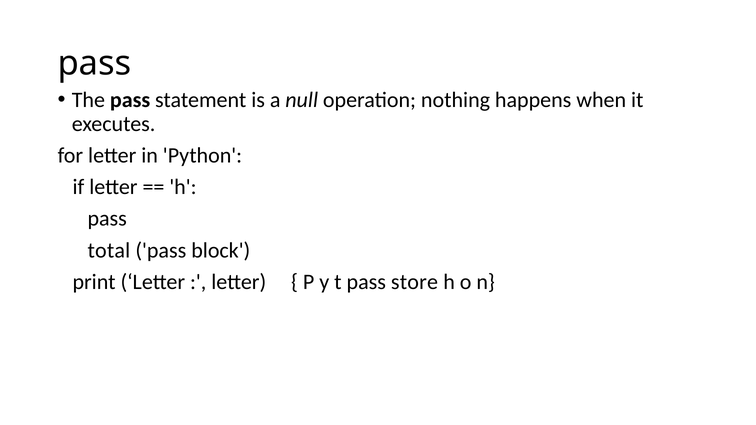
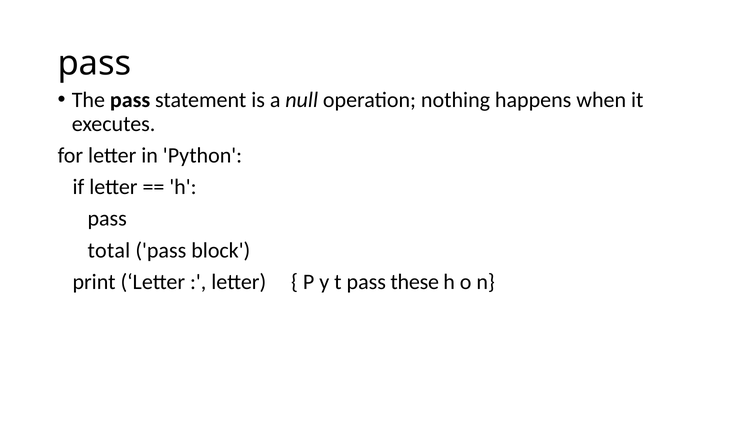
store: store -> these
